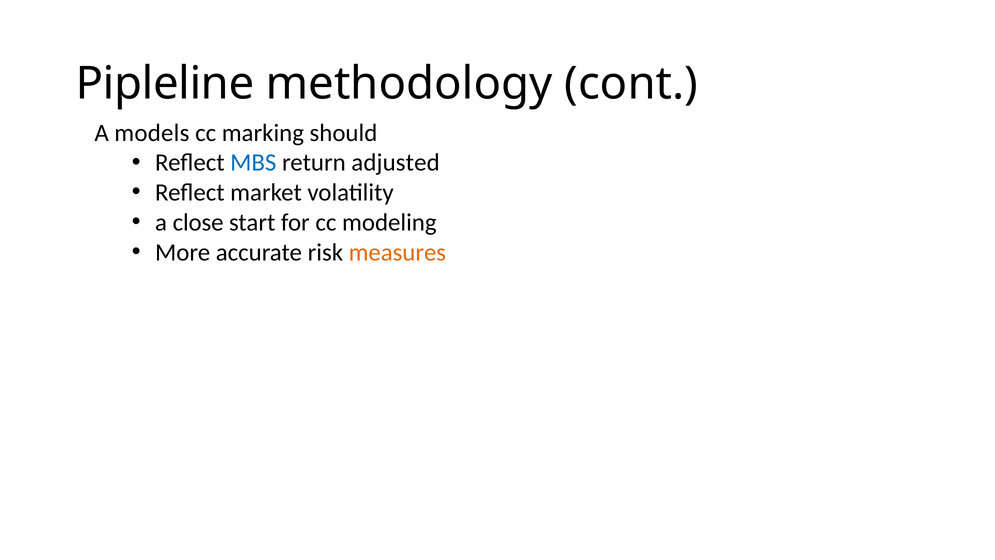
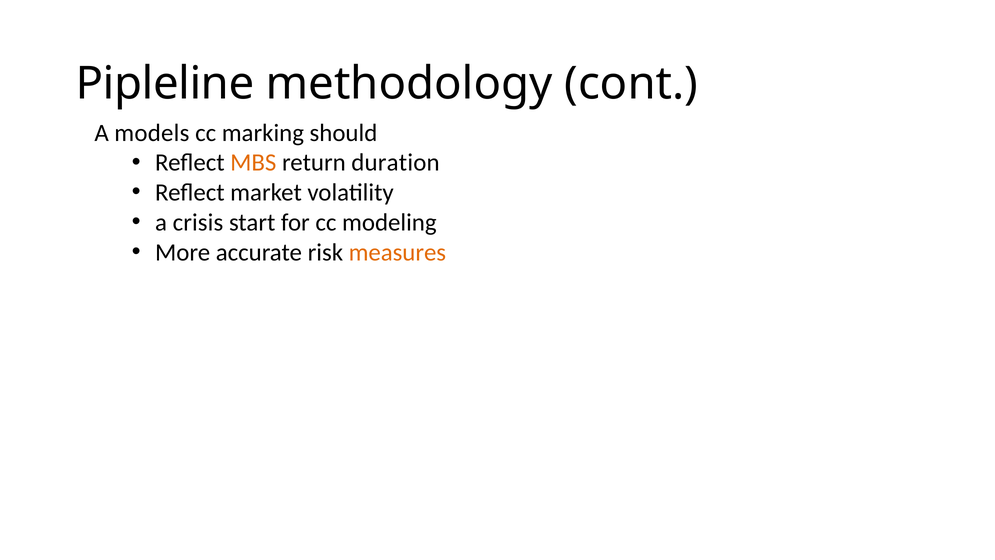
MBS colour: blue -> orange
adjusted: adjusted -> duration
close: close -> crisis
